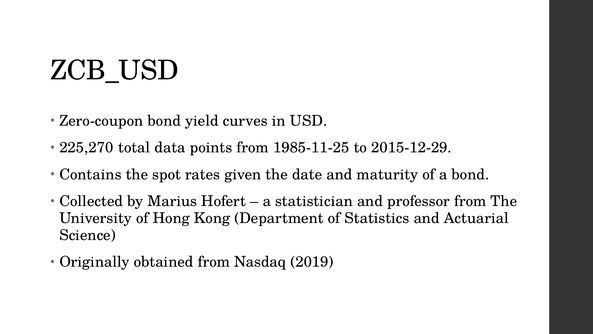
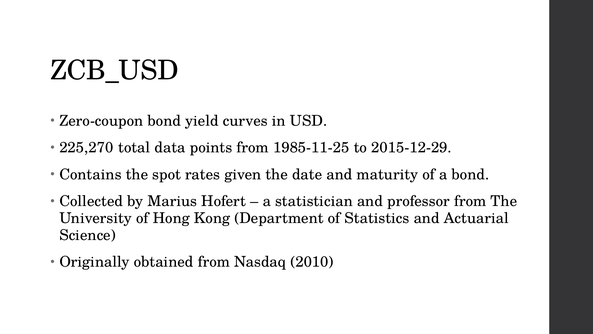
2019: 2019 -> 2010
